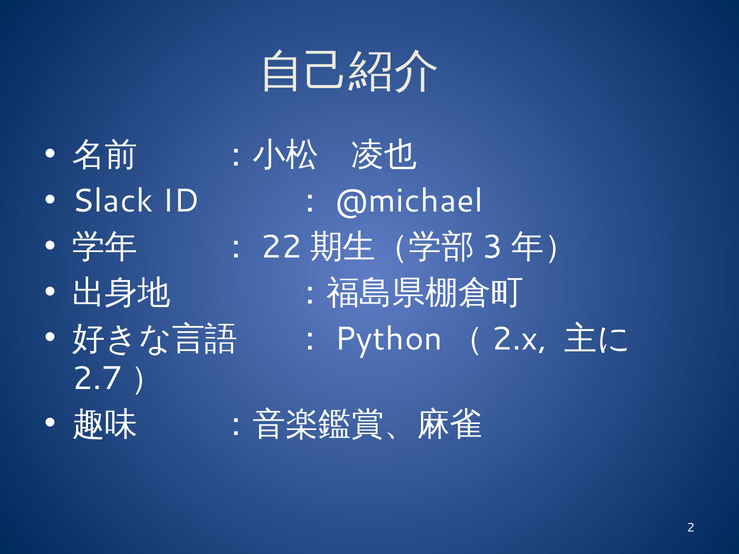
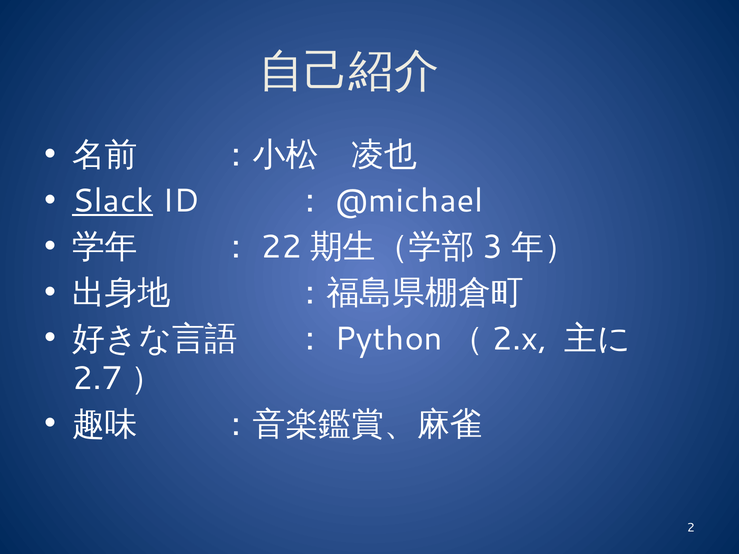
Slack underline: none -> present
